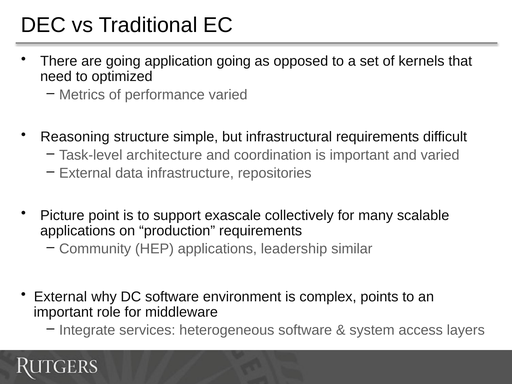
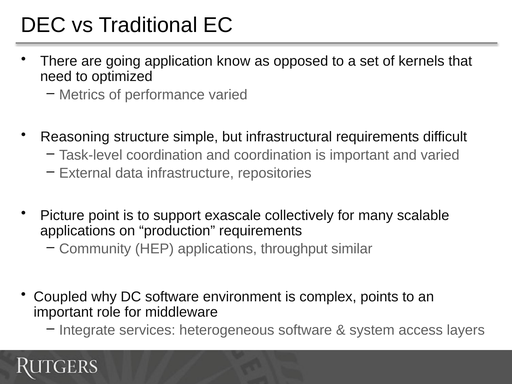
application going: going -> know
Task-level architecture: architecture -> coordination
leadership: leadership -> throughput
External at (60, 297): External -> Coupled
